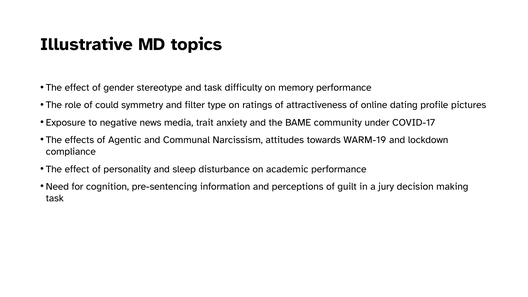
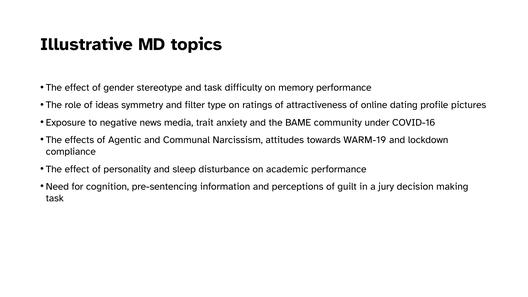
could: could -> ideas
COVID-17: COVID-17 -> COVID-16
